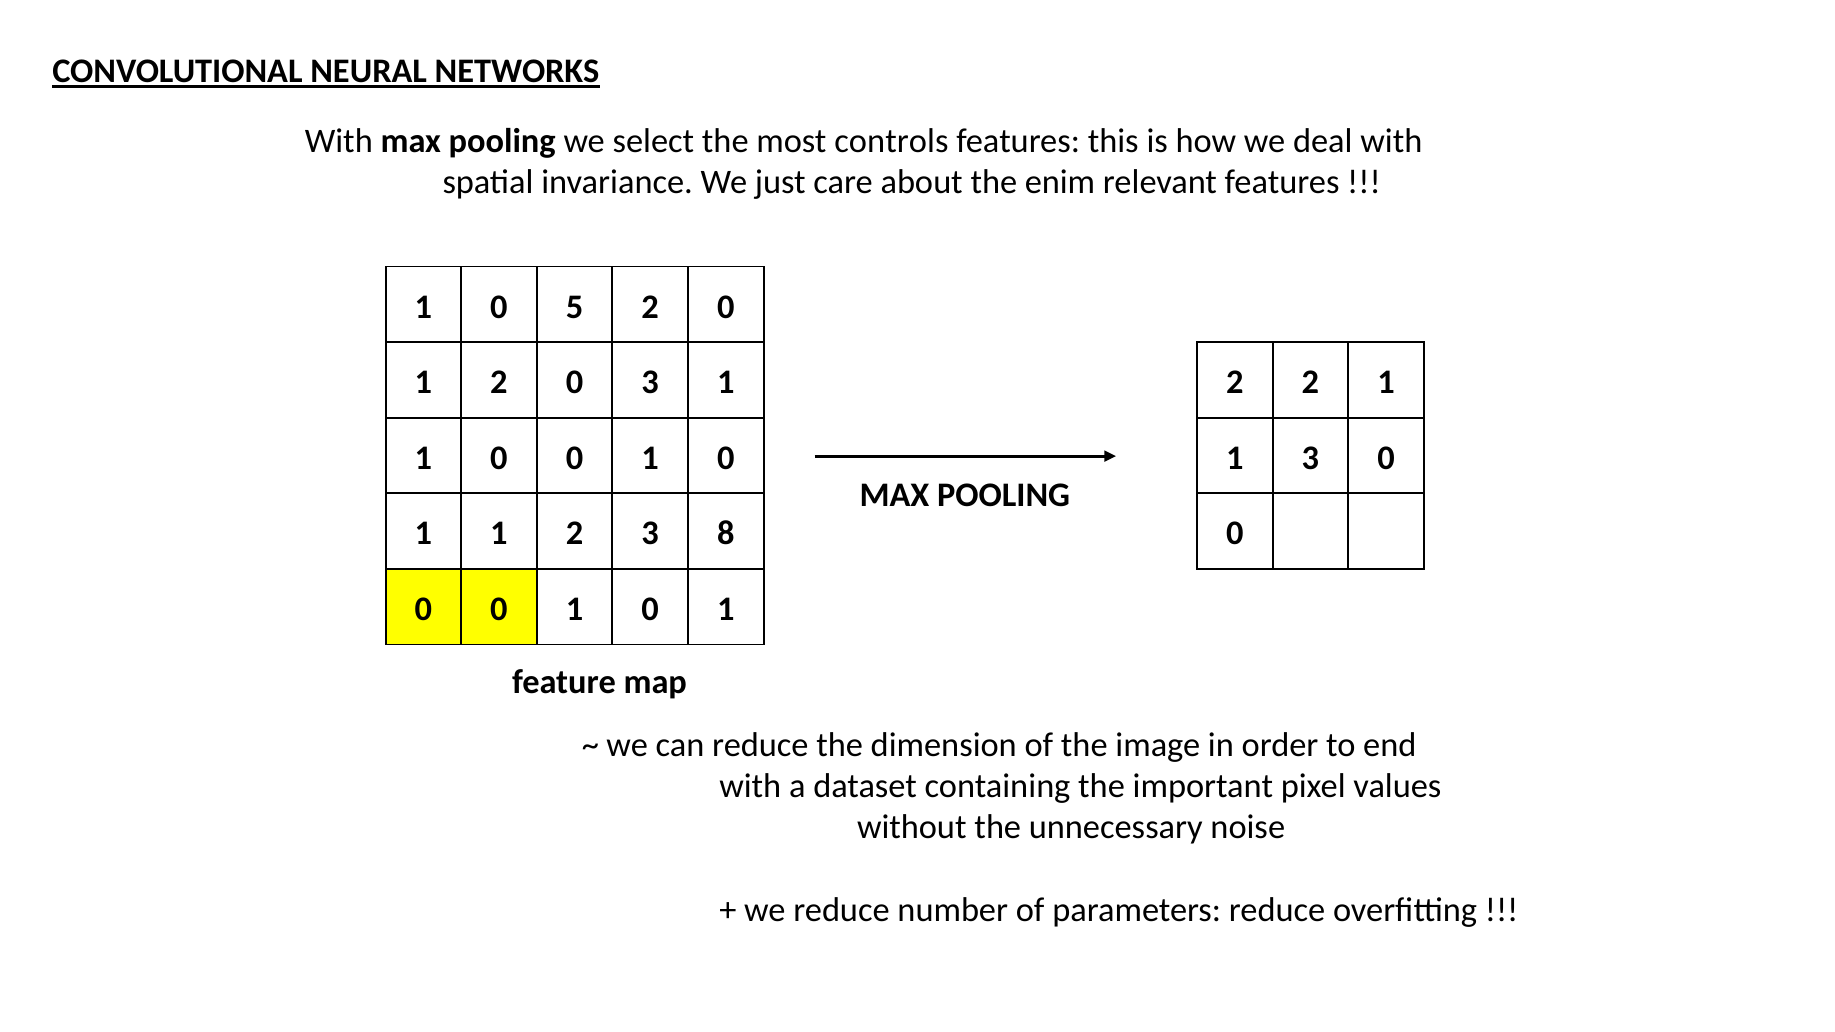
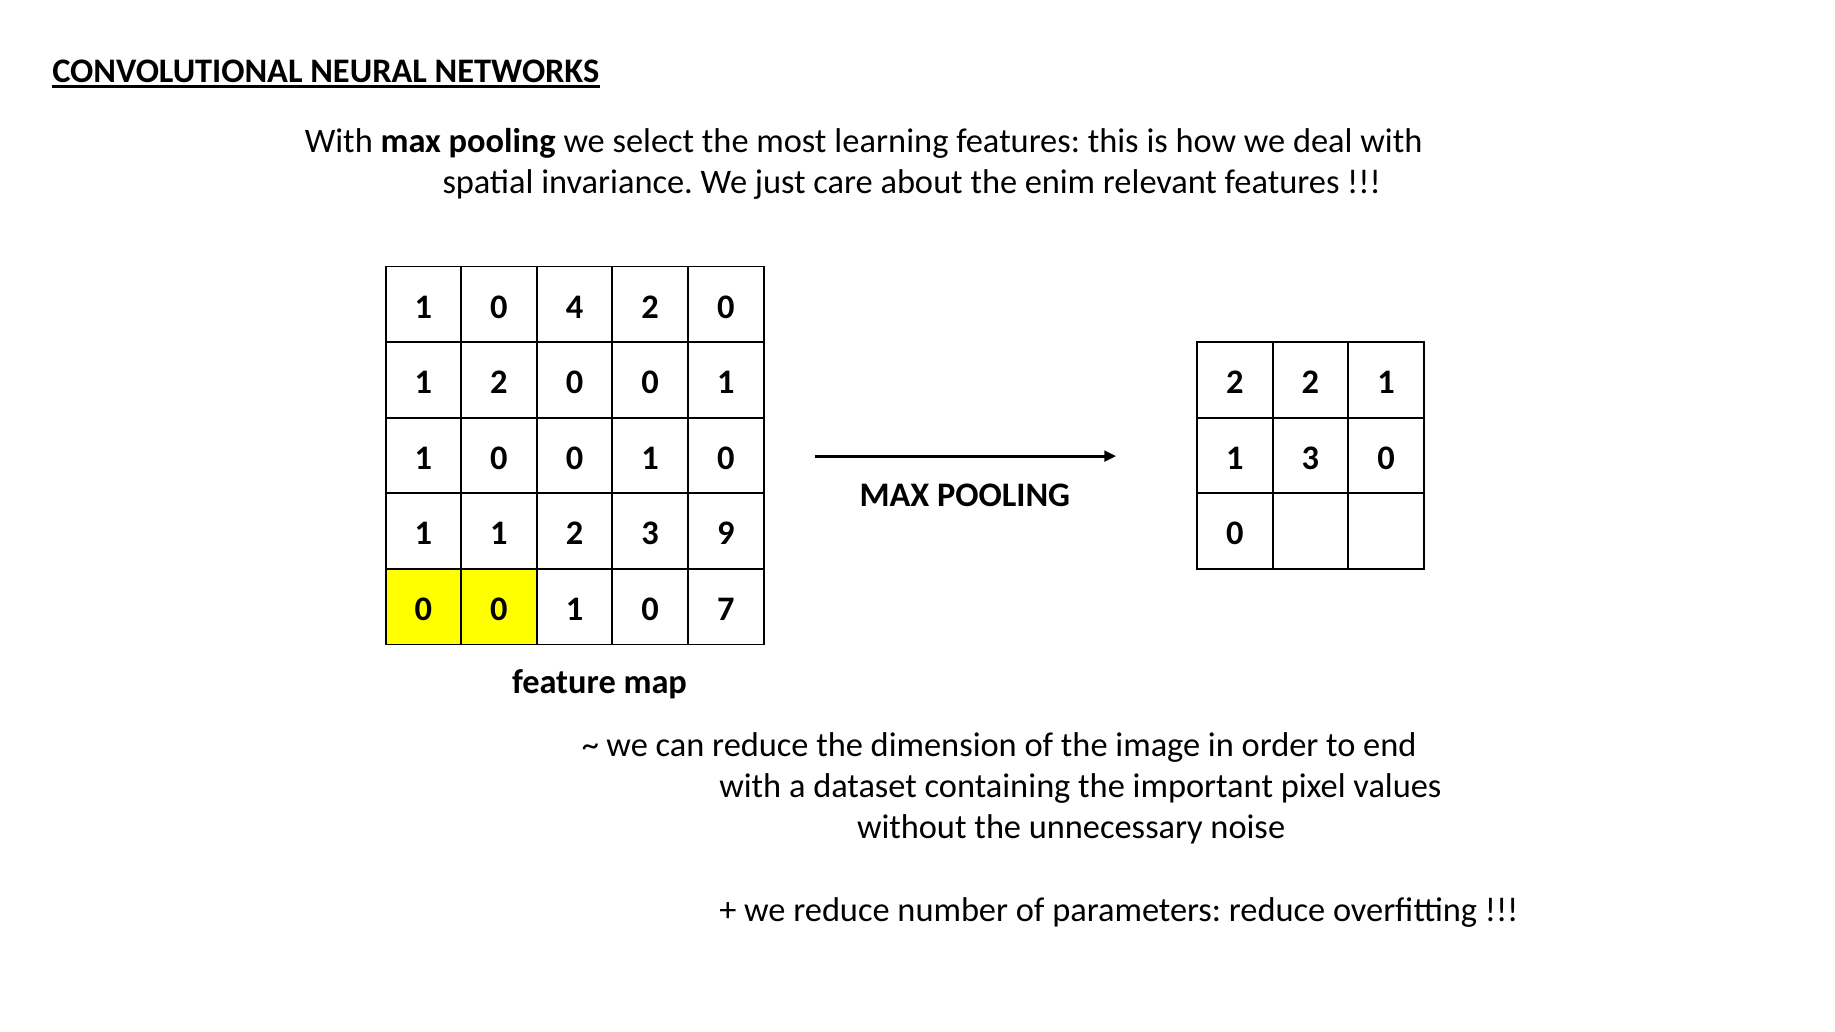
controls: controls -> learning
5: 5 -> 4
3 at (650, 382): 3 -> 0
8: 8 -> 9
1 at (726, 609): 1 -> 7
